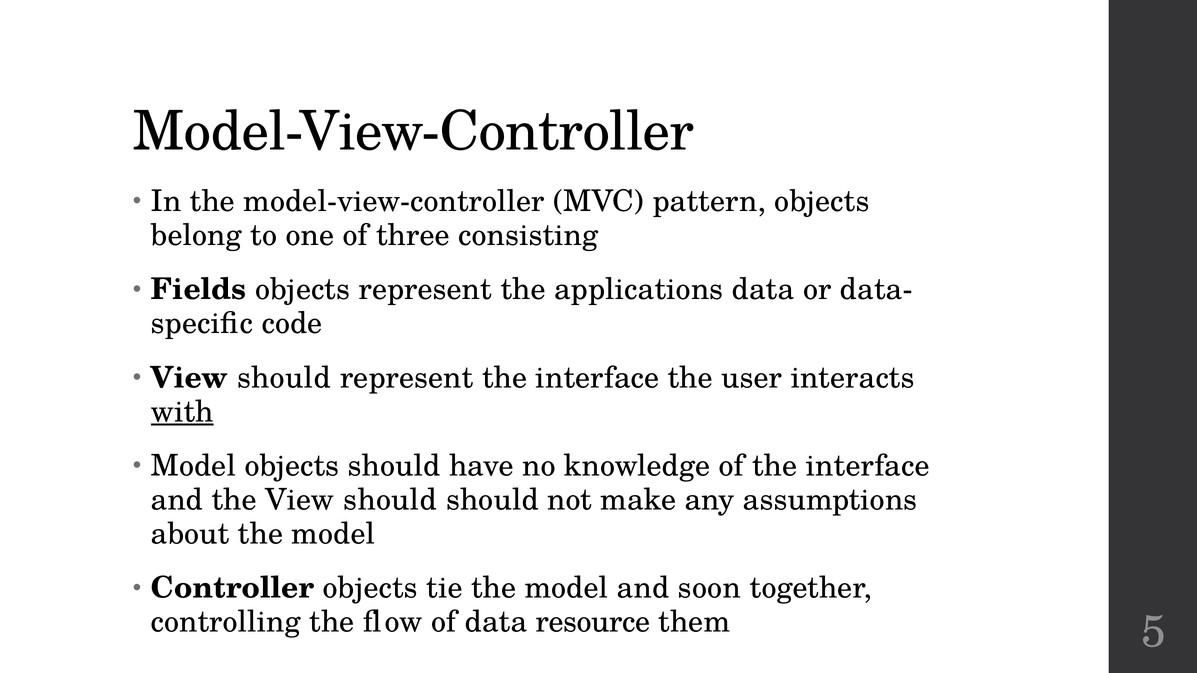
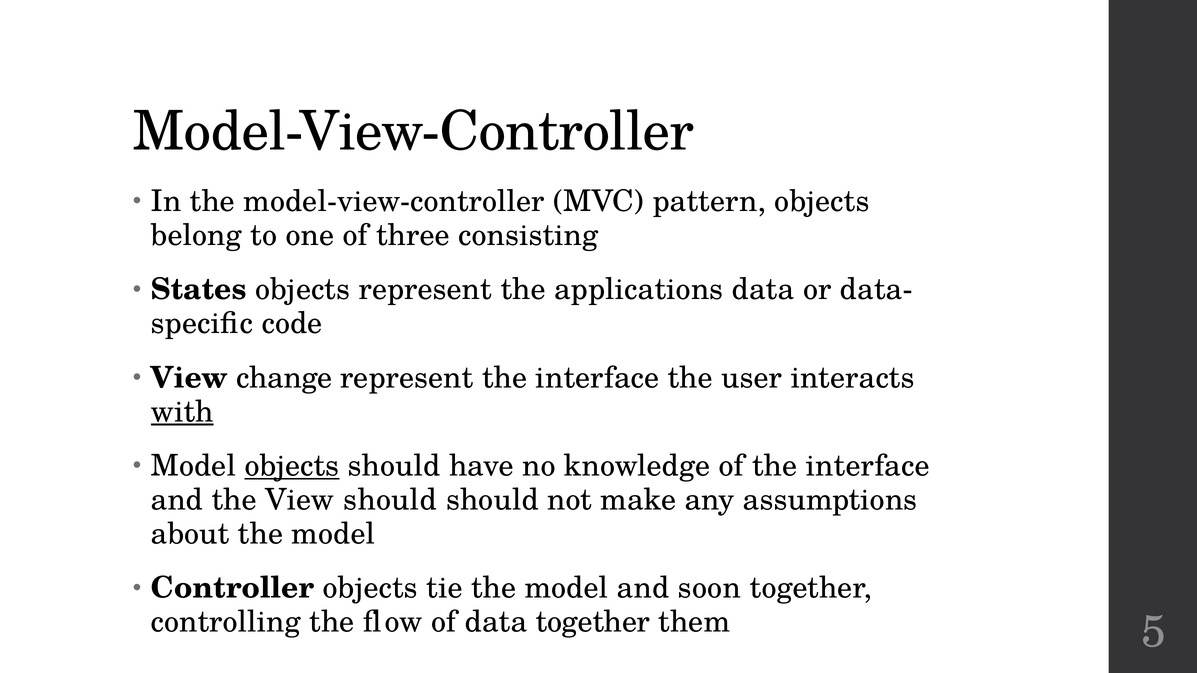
Fields: Fields -> States
should at (284, 378): should -> change
objects at (292, 466) underline: none -> present
data resource: resource -> together
